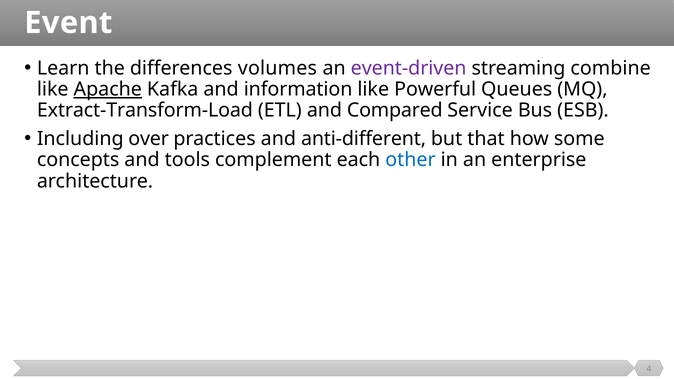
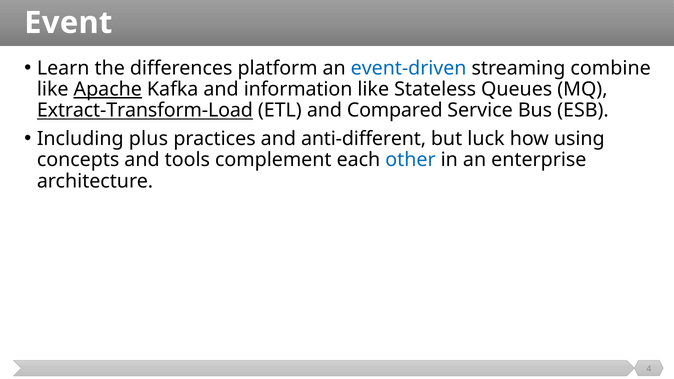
volumes: volumes -> platform
event-driven colour: purple -> blue
Powerful: Powerful -> Stateless
Extract-Transform-Load underline: none -> present
over: over -> plus
that: that -> luck
some: some -> using
